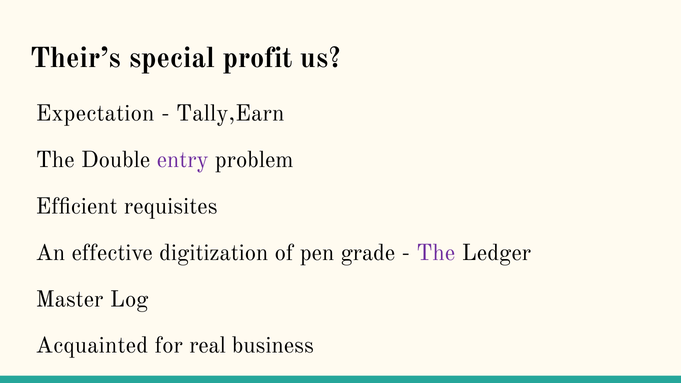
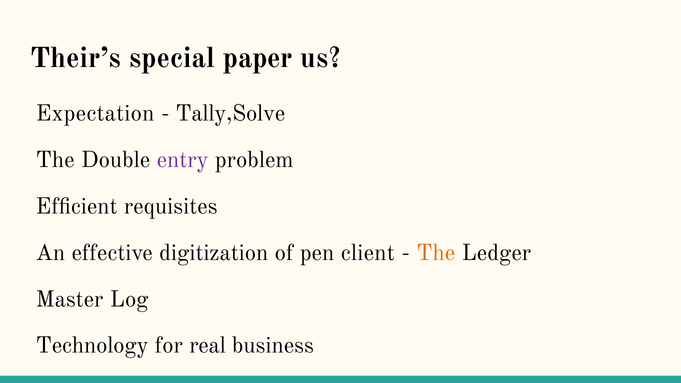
profit: profit -> paper
Tally,Earn: Tally,Earn -> Tally,Solve
grade: grade -> client
The at (436, 253) colour: purple -> orange
Acquainted: Acquainted -> Technology
